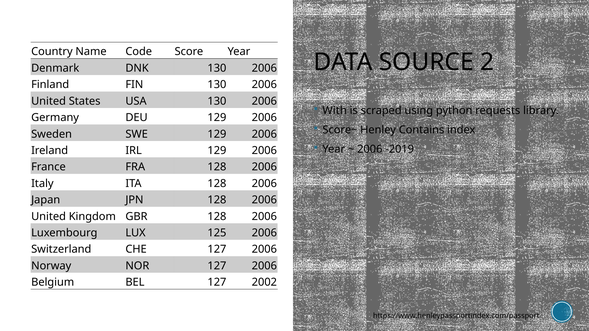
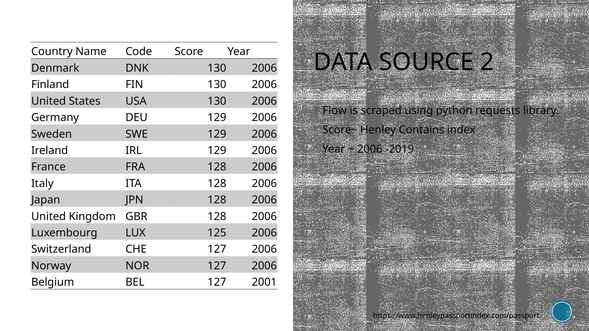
With: With -> Flow
2002: 2002 -> 2001
